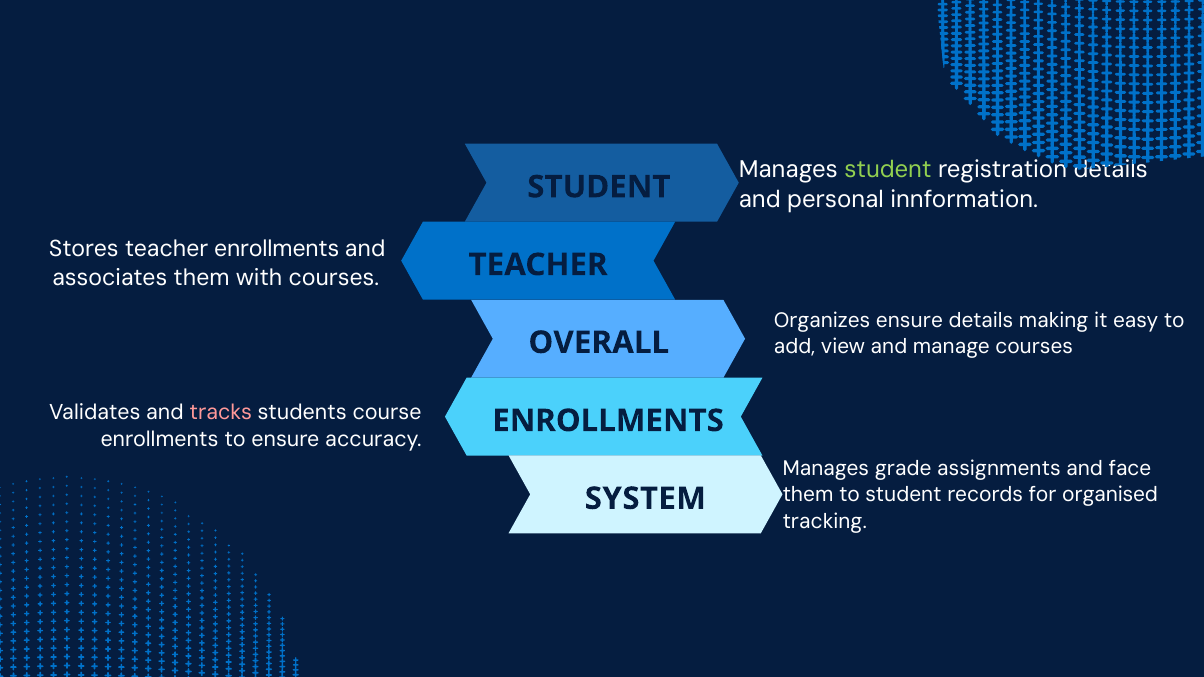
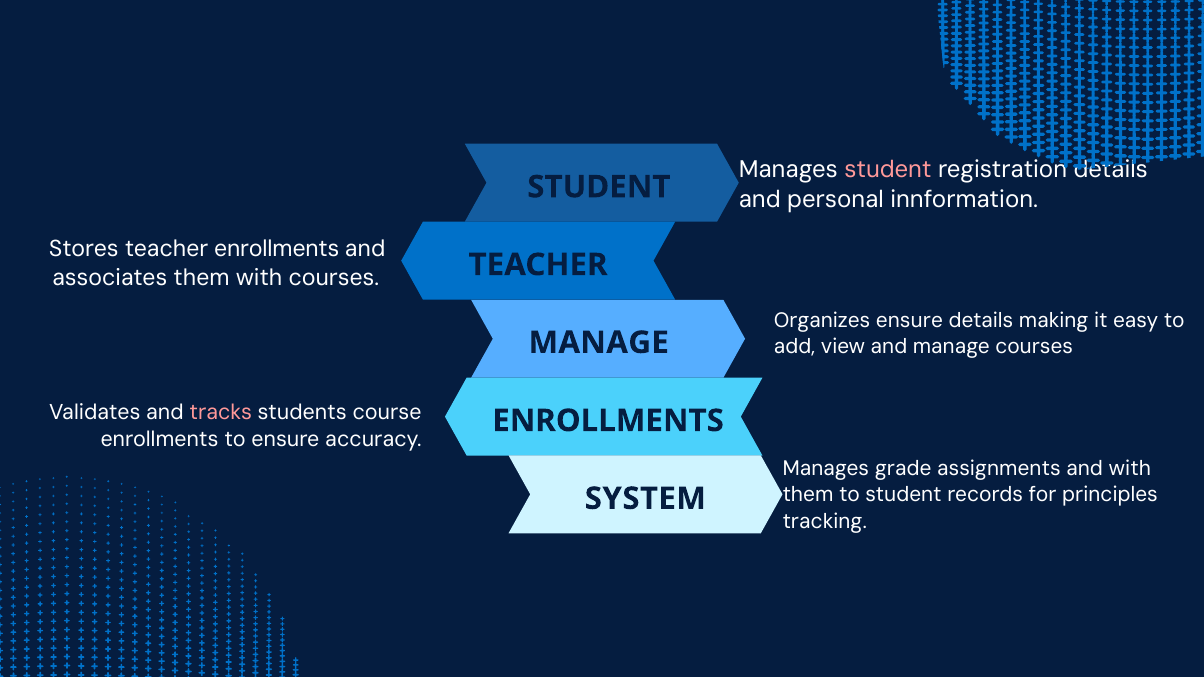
student at (888, 170) colour: light green -> pink
OVERALL at (599, 343): OVERALL -> MANAGE
and face: face -> with
organised: organised -> principles
